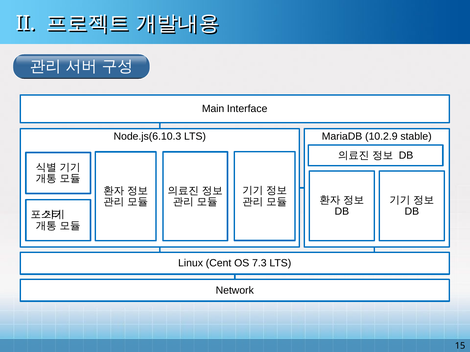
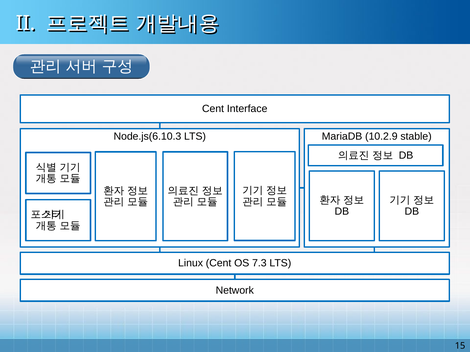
Main at (213, 109): Main -> Cent
